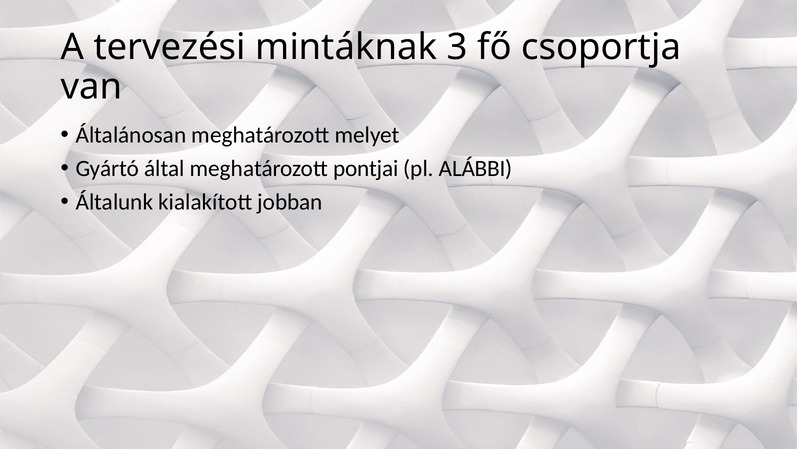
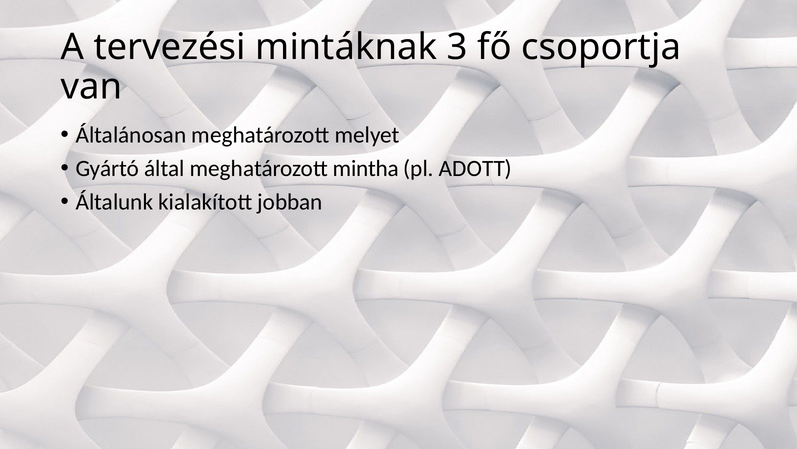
pontjai: pontjai -> mintha
ALÁBBI: ALÁBBI -> ADOTT
